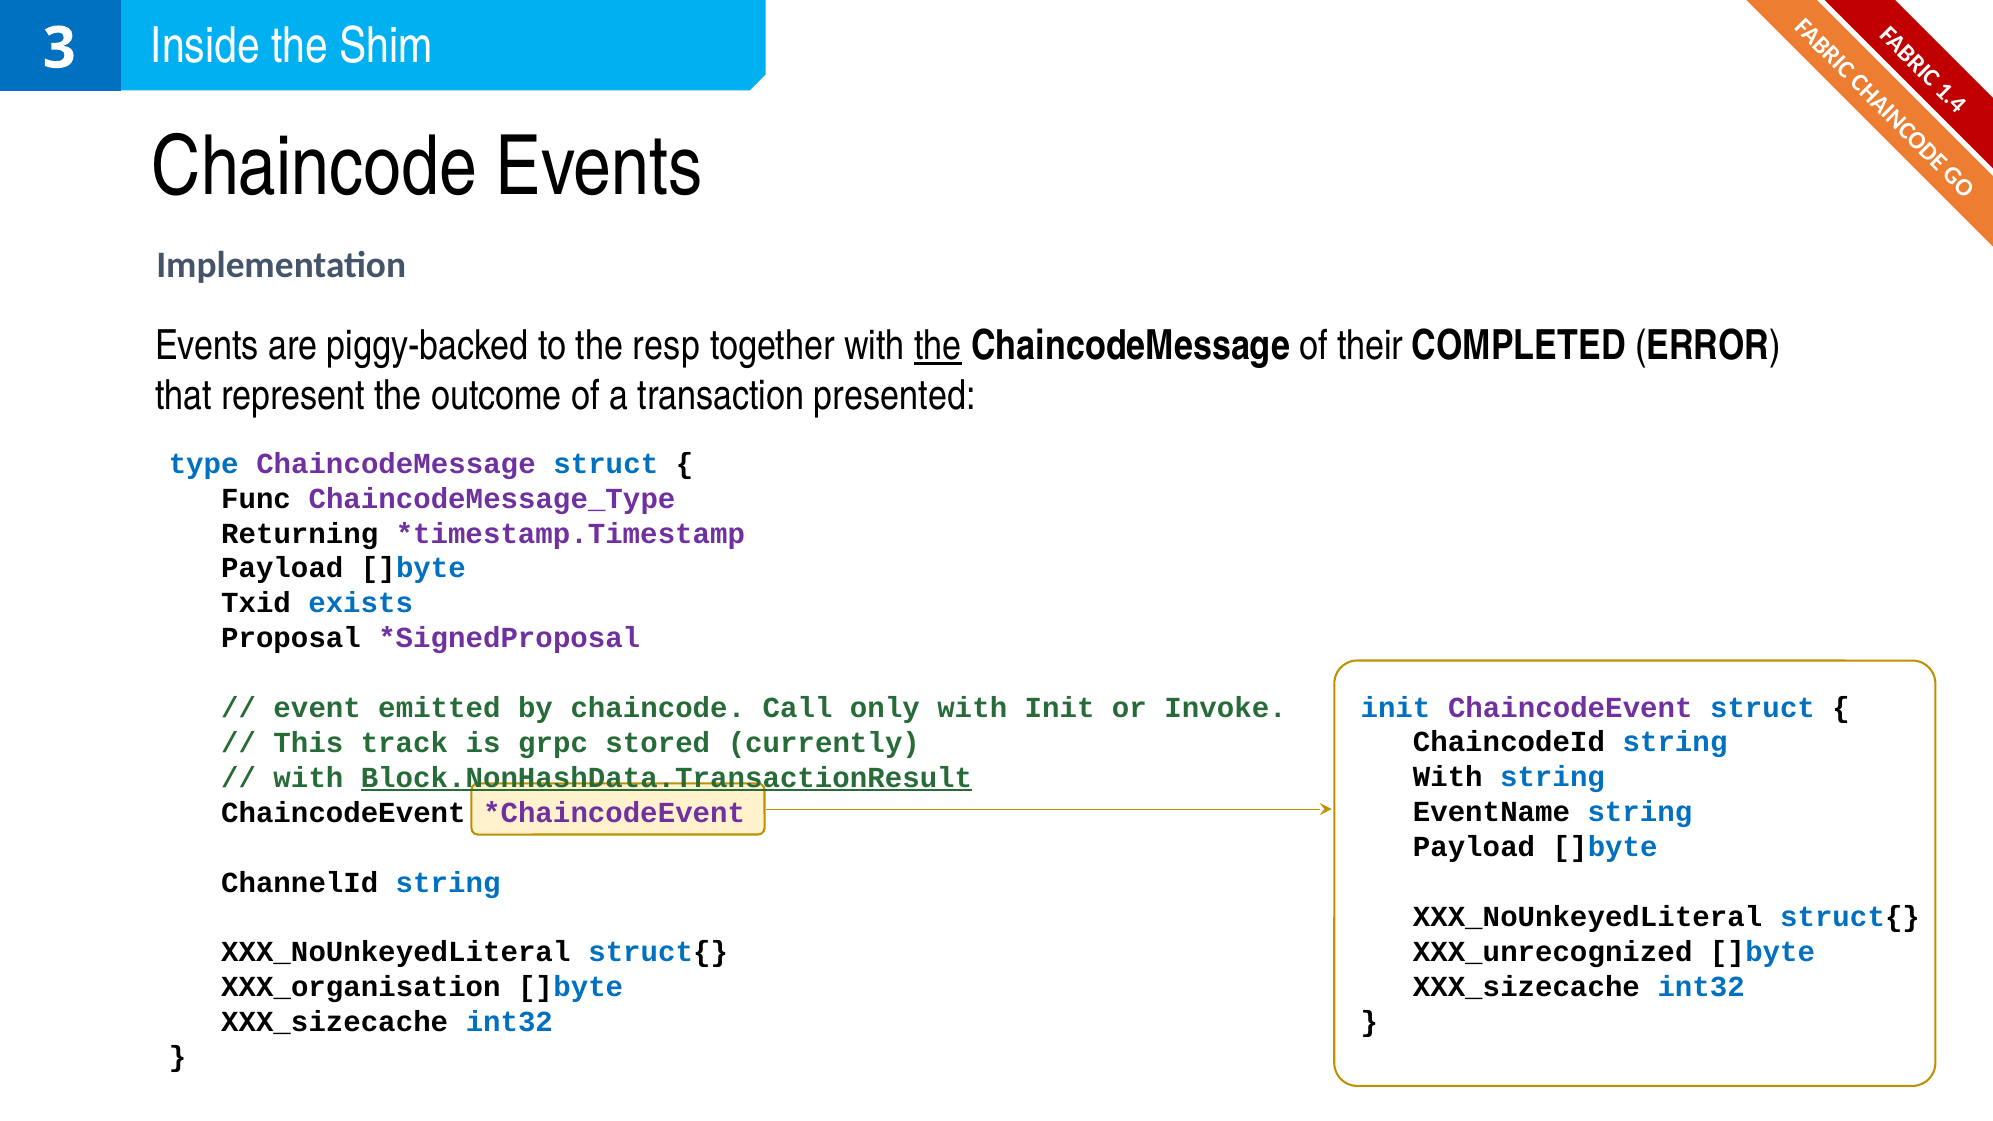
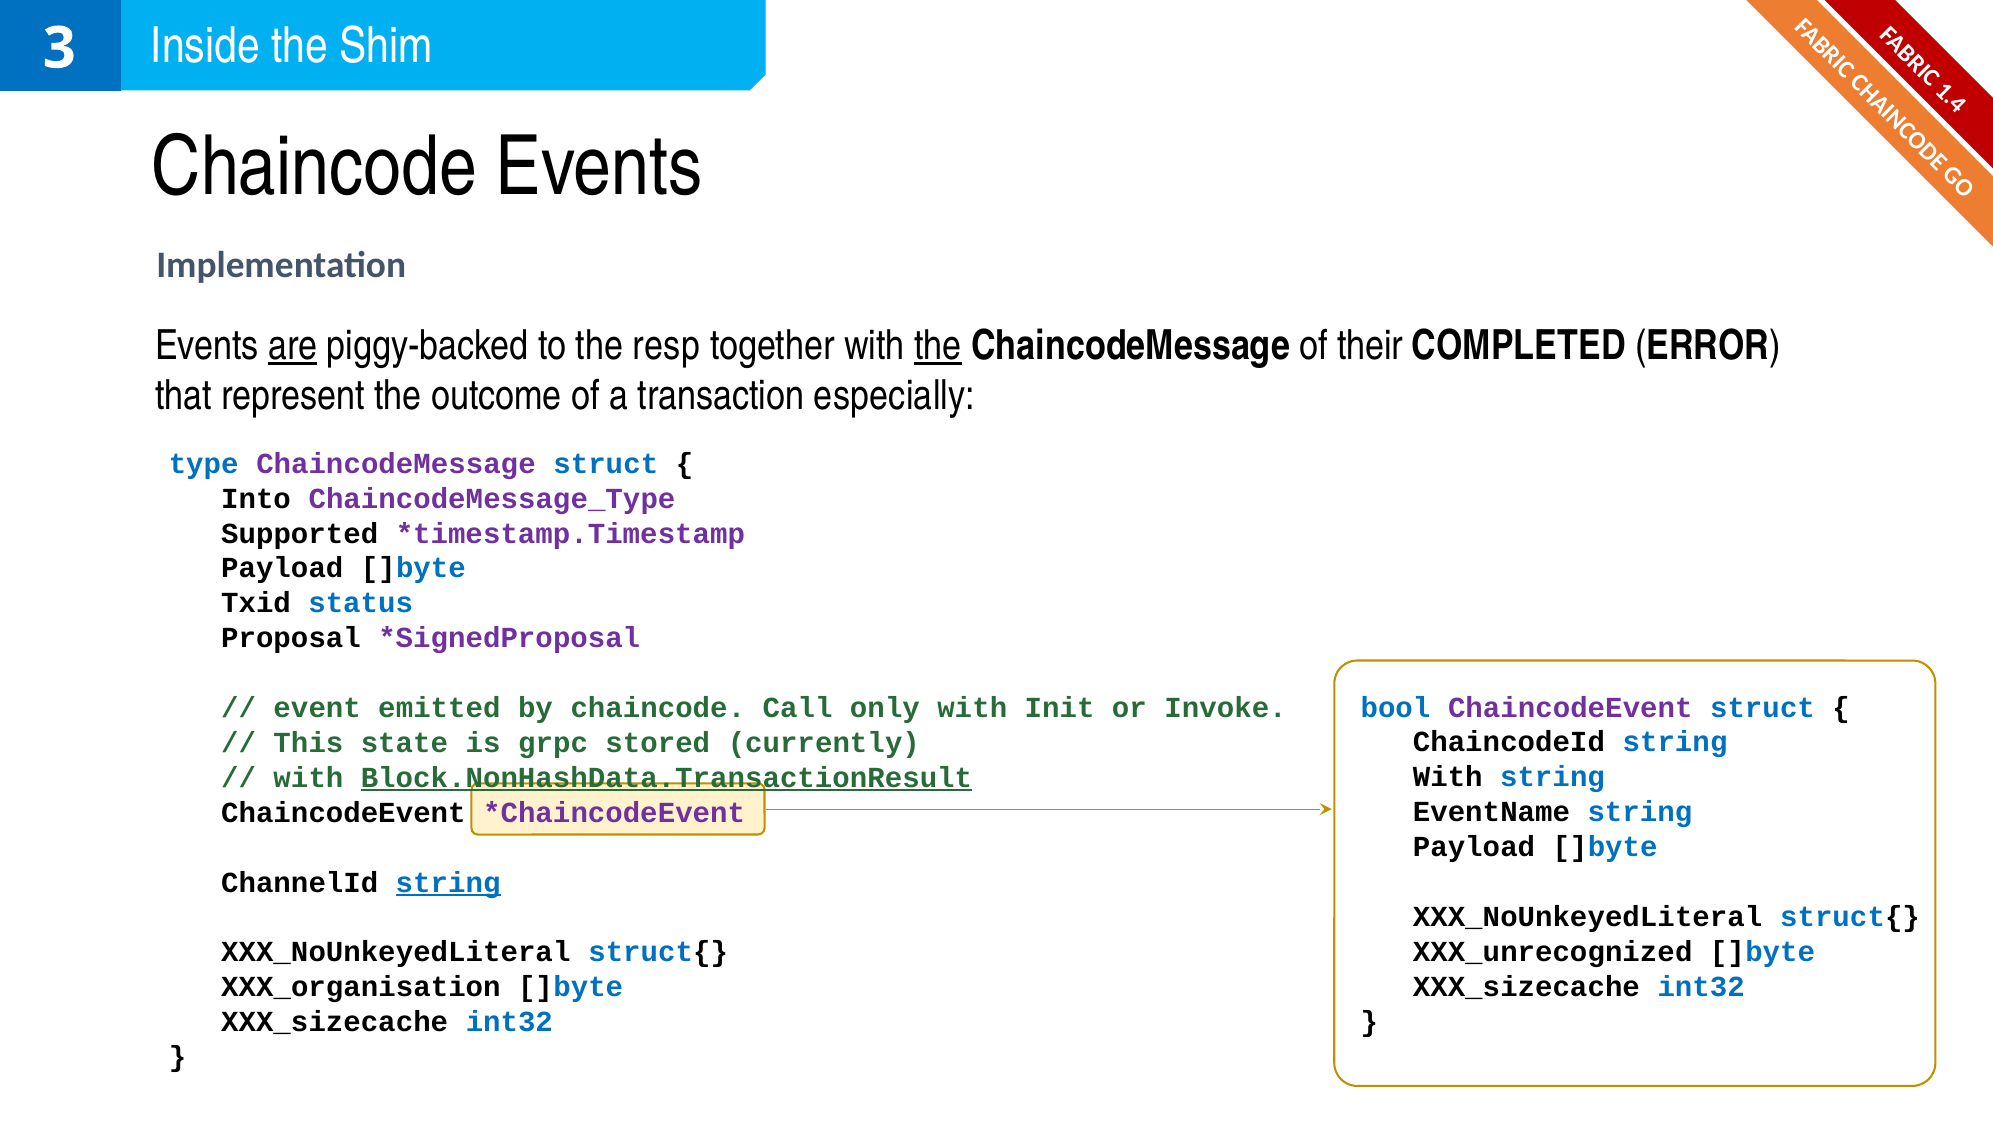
are underline: none -> present
presented: presented -> especially
Func: Func -> Into
Returning: Returning -> Supported
exists: exists -> status
init at (1395, 707): init -> bool
track: track -> state
string at (448, 882) underline: none -> present
